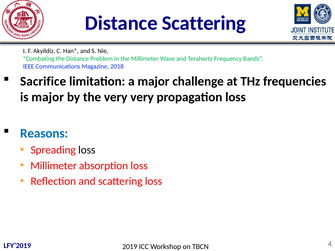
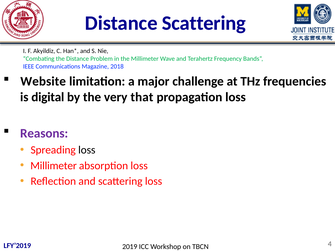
Sacrifice: Sacrifice -> Website
is major: major -> digital
very very: very -> that
Reasons colour: blue -> purple
